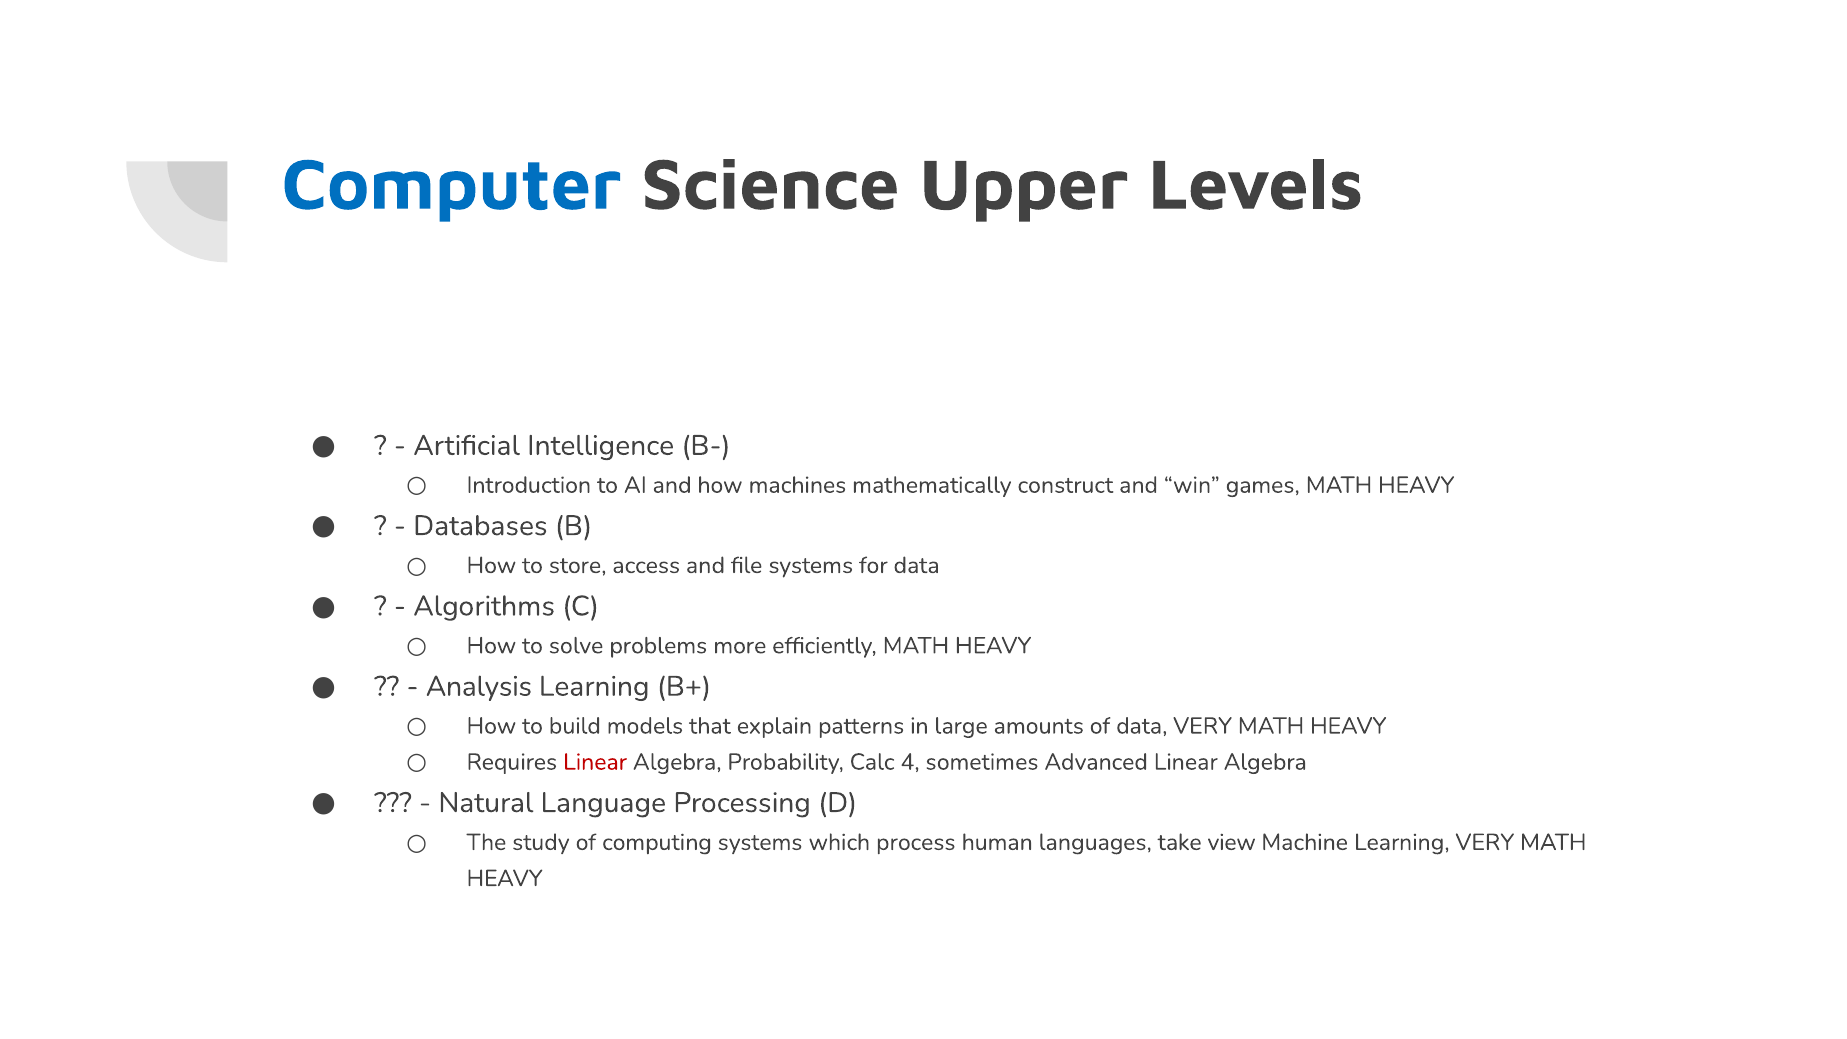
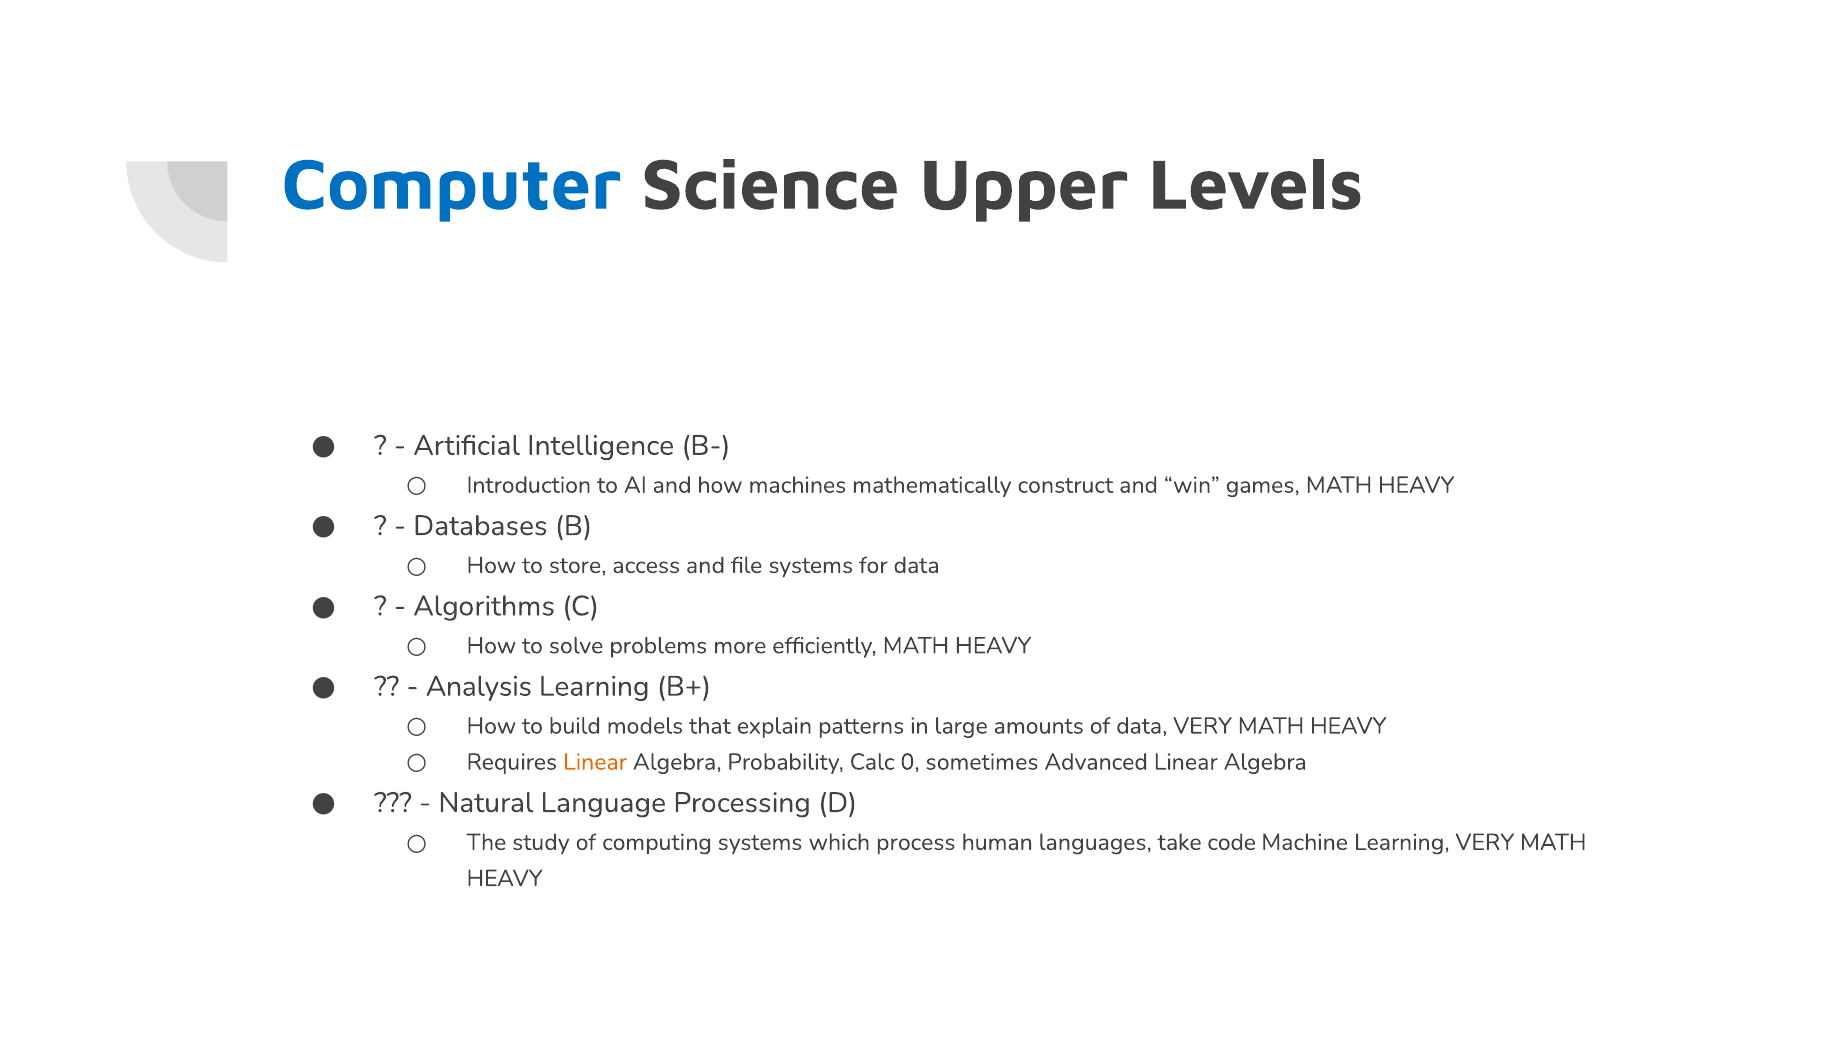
Linear at (595, 762) colour: red -> orange
4: 4 -> 0
view: view -> code
